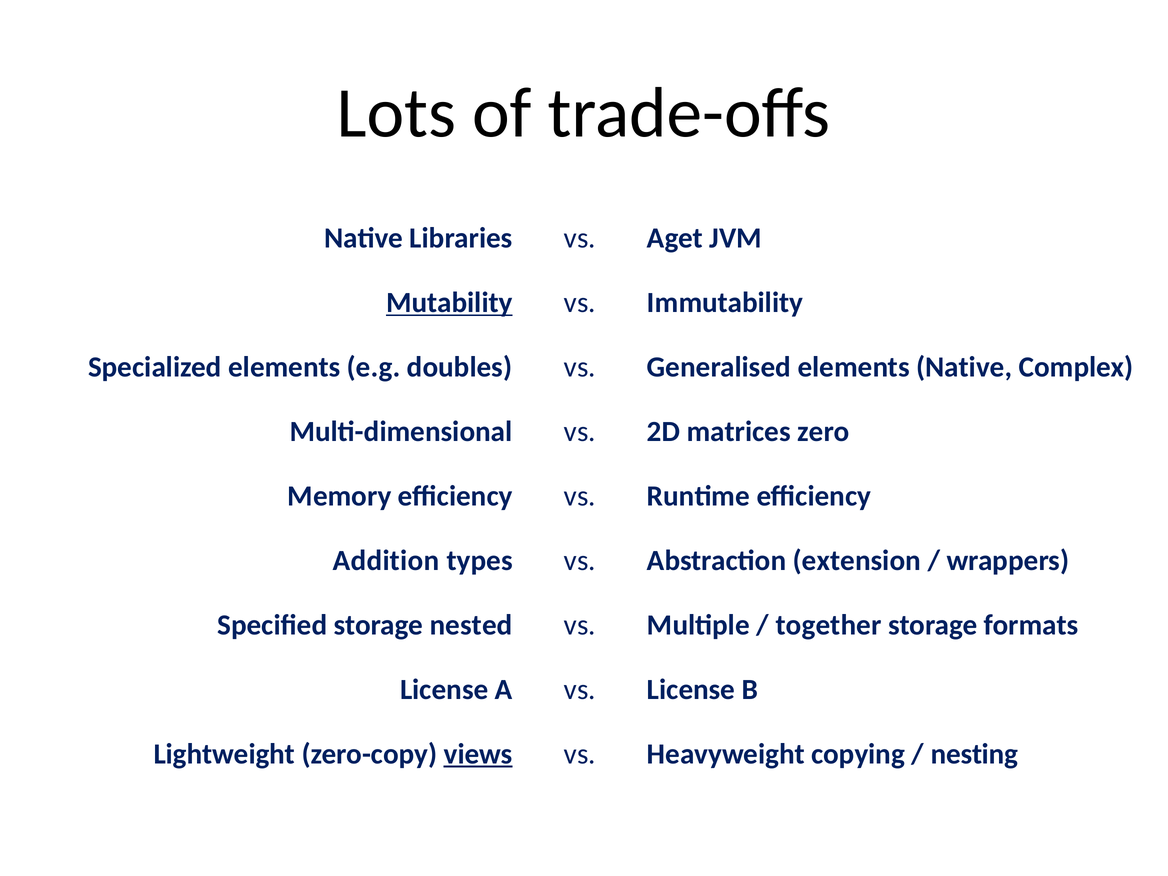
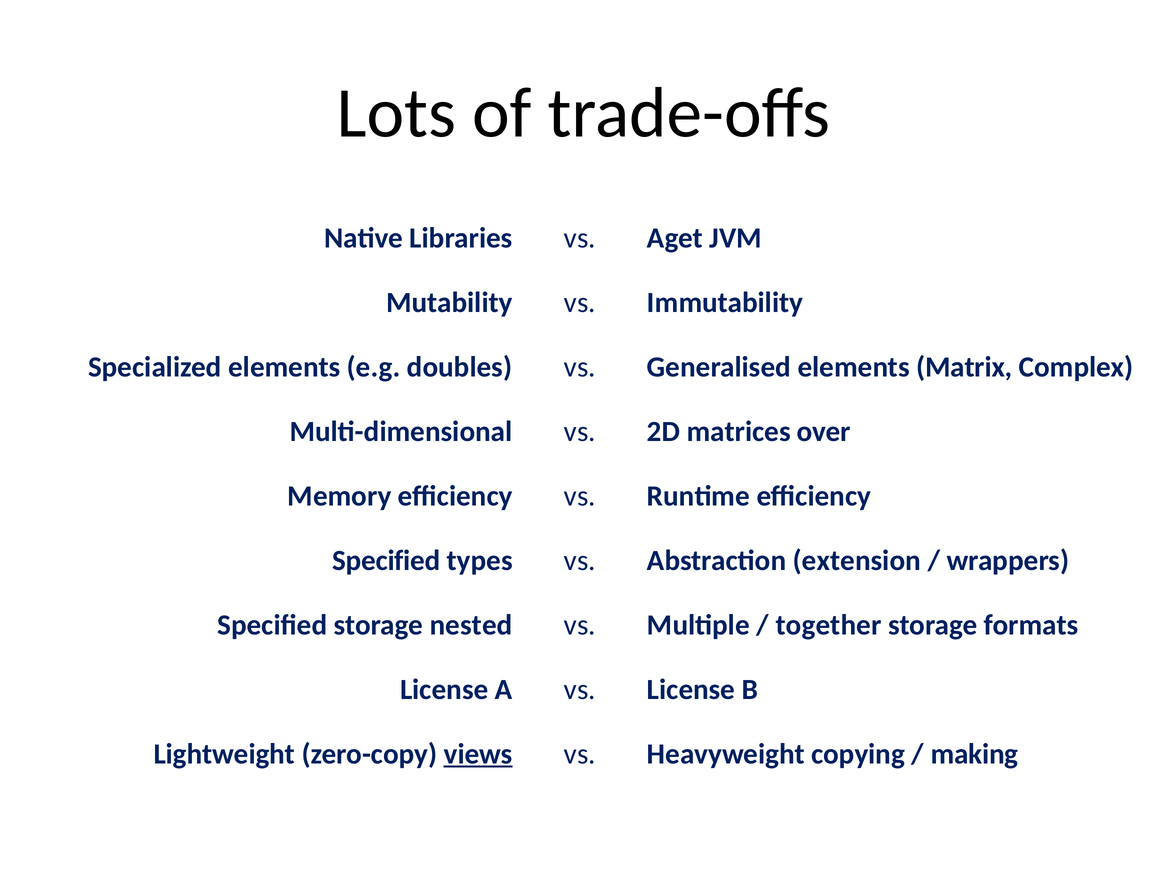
Mutability underline: present -> none
elements Native: Native -> Matrix
zero: zero -> over
Addition at (386, 561): Addition -> Specified
nesting: nesting -> making
